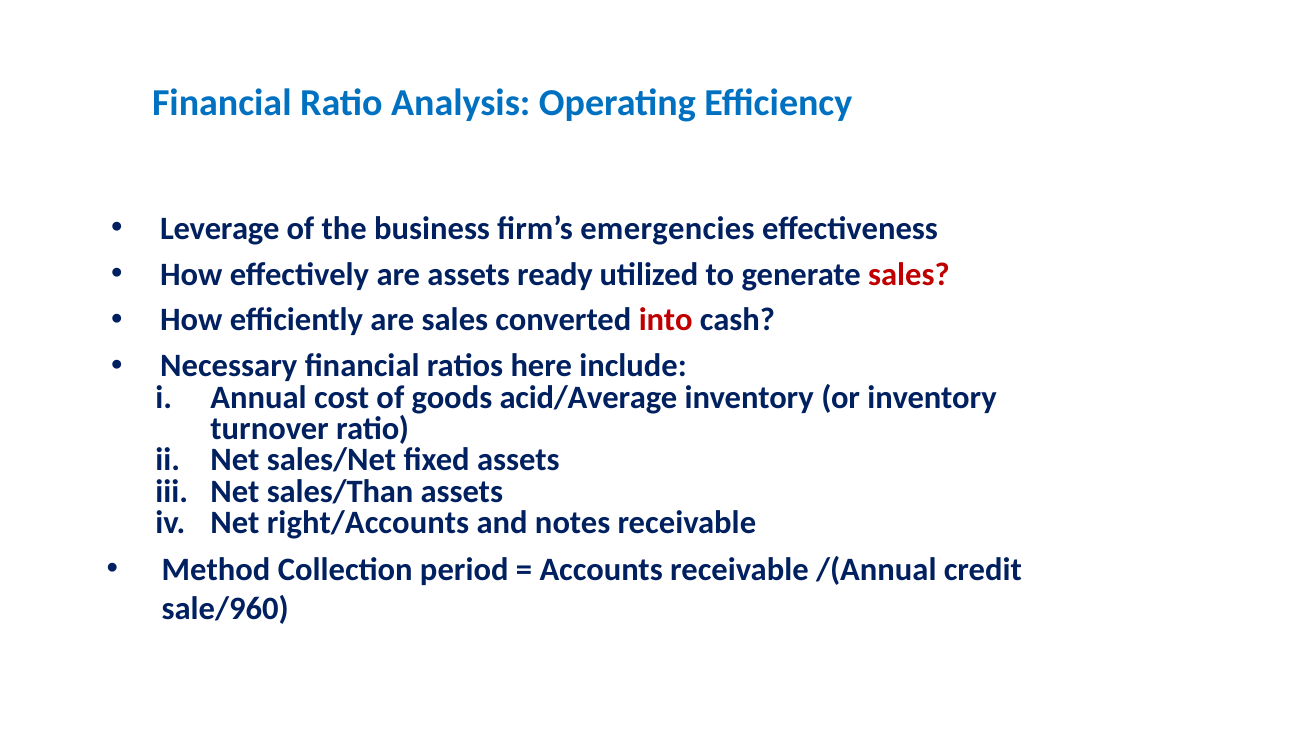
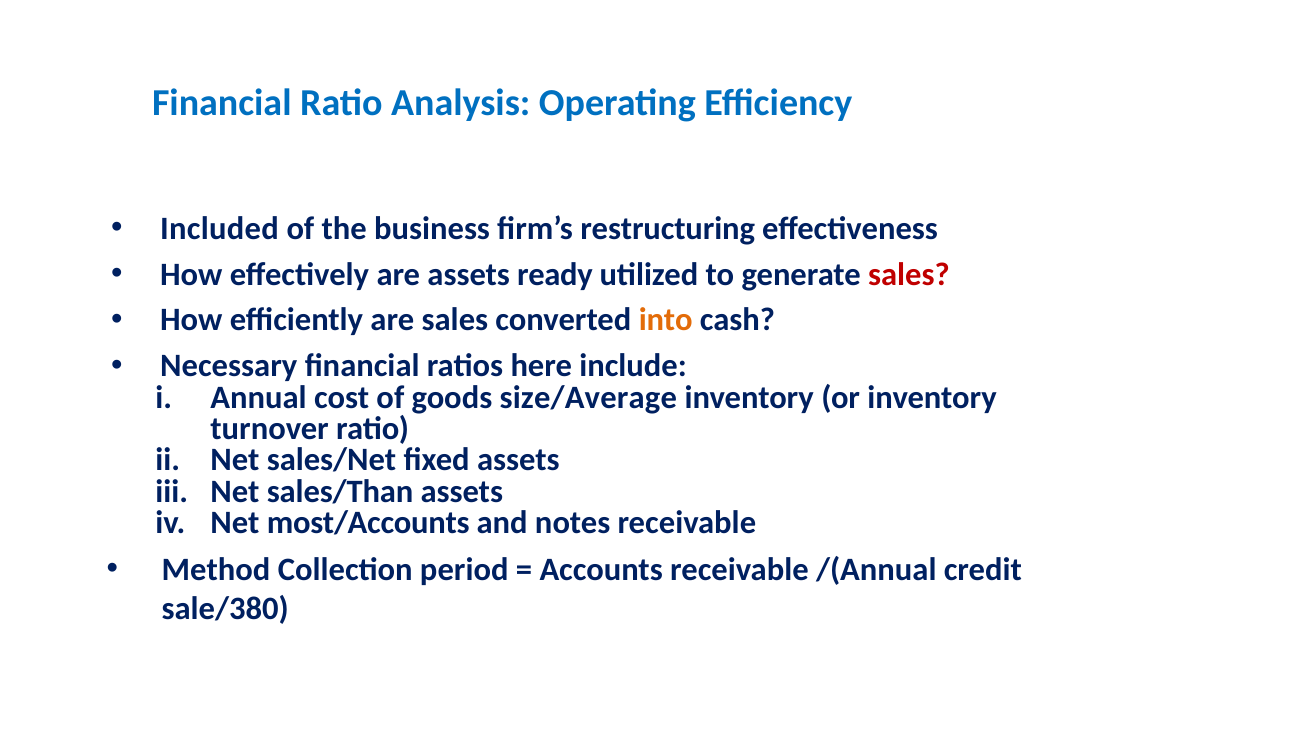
Leverage: Leverage -> Included
emergencies: emergencies -> restructuring
into colour: red -> orange
acid/Average: acid/Average -> size/Average
right/Accounts: right/Accounts -> most/Accounts
sale/960: sale/960 -> sale/380
